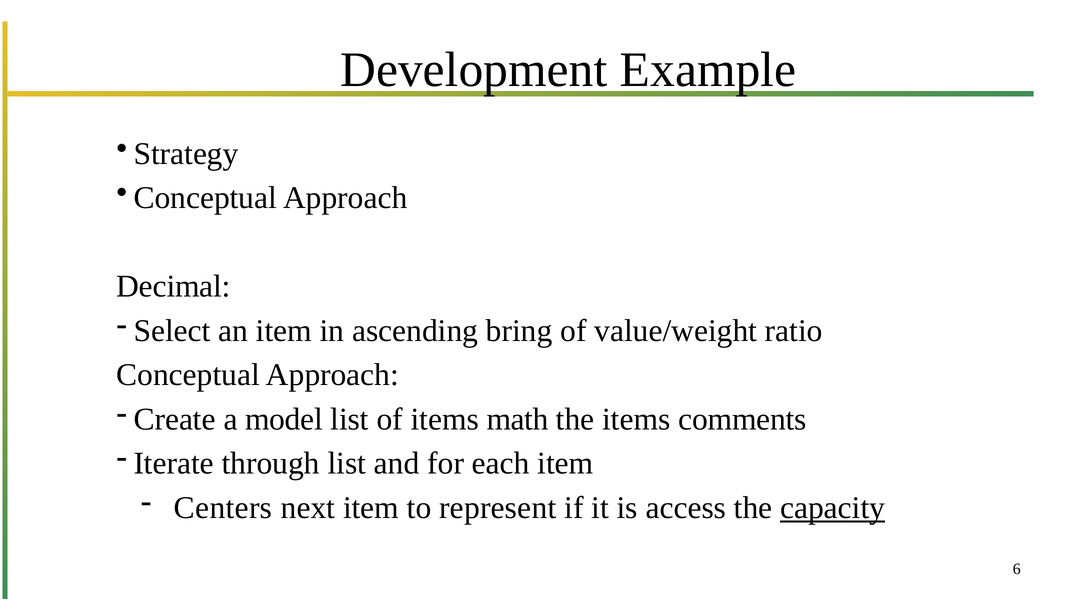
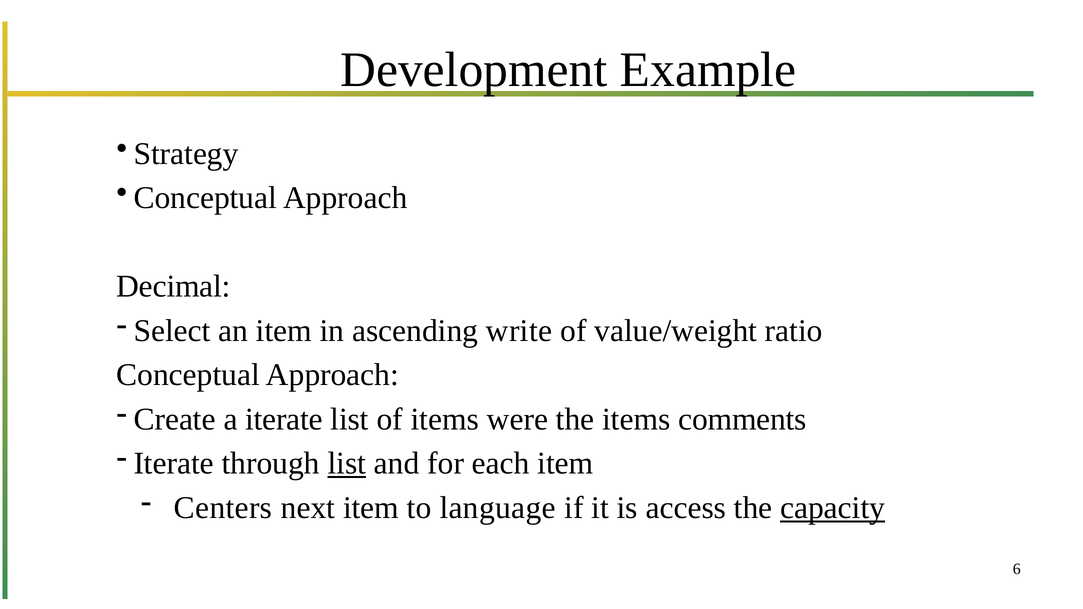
bring: bring -> write
a model: model -> iterate
math: math -> were
list at (347, 464) underline: none -> present
represent: represent -> language
